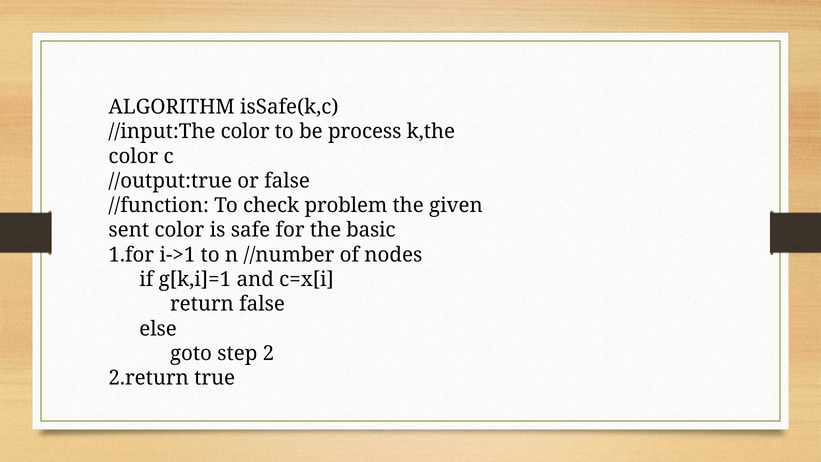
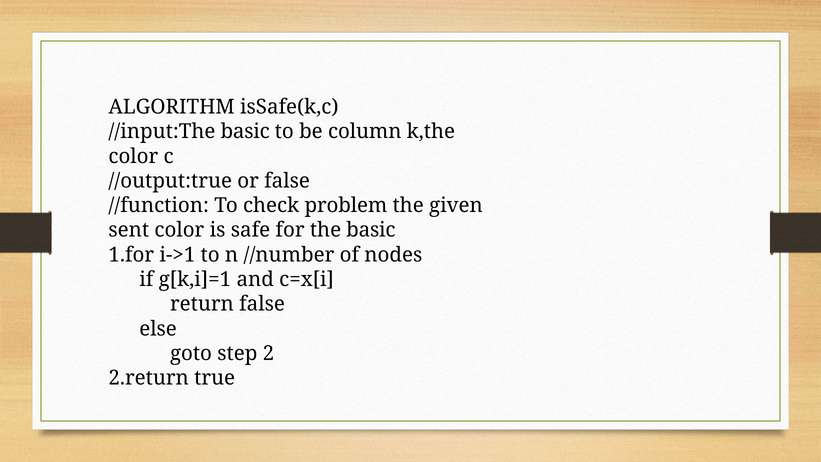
//input:The color: color -> basic
process: process -> column
